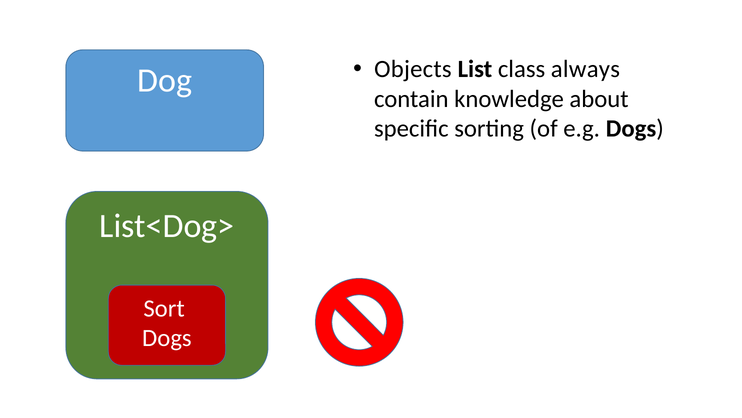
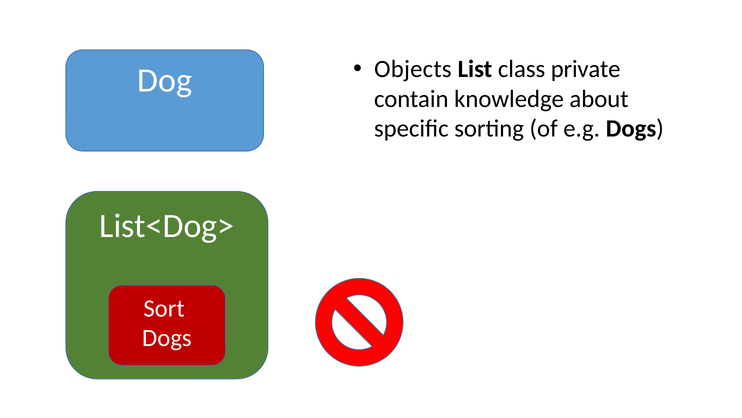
always: always -> private
